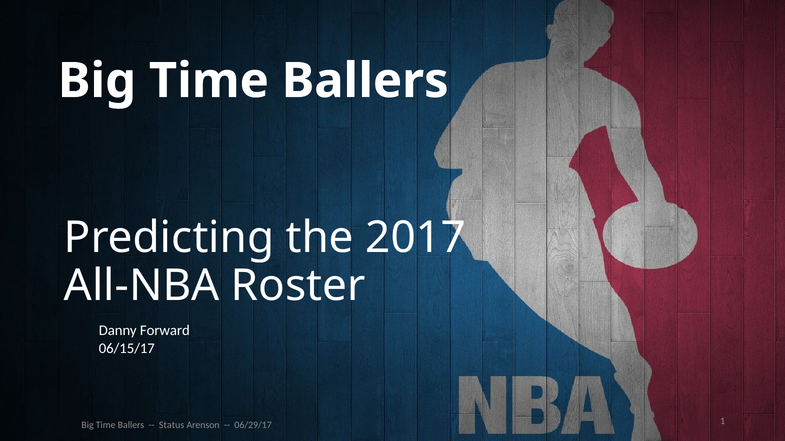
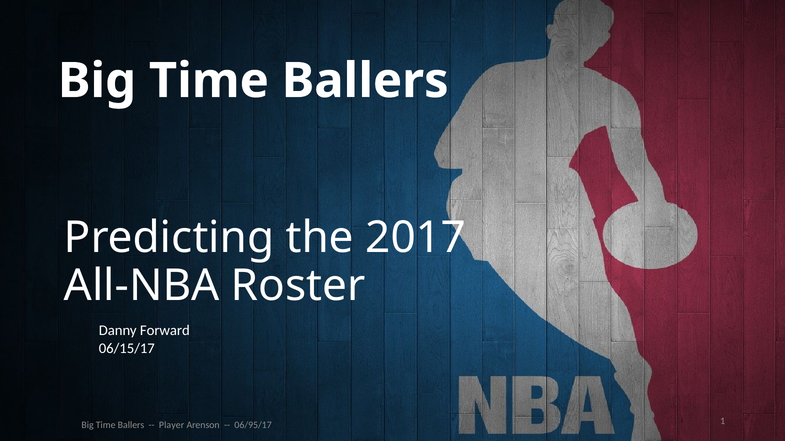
Status: Status -> Player
06/29/17: 06/29/17 -> 06/95/17
